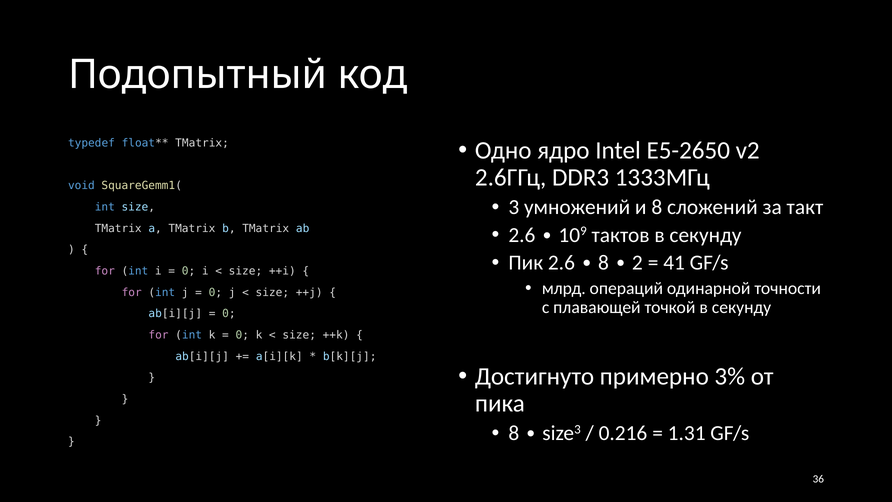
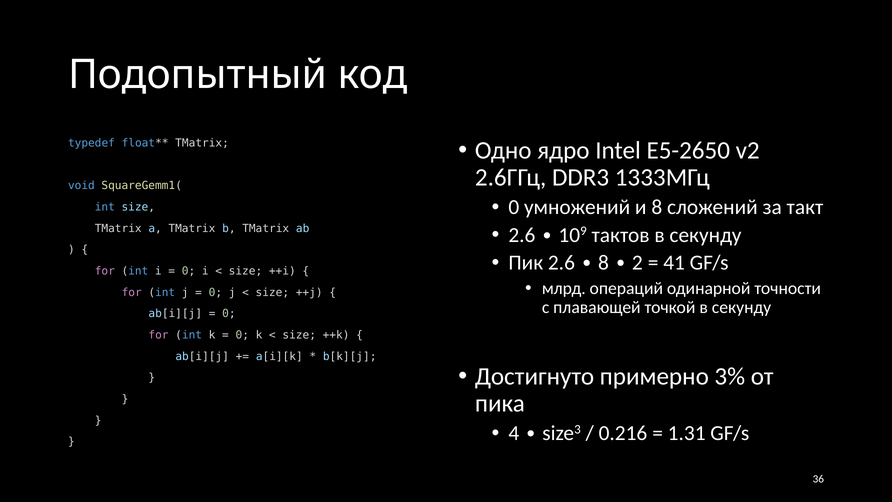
3 at (514, 207): 3 -> 0
8 at (514, 433): 8 -> 4
